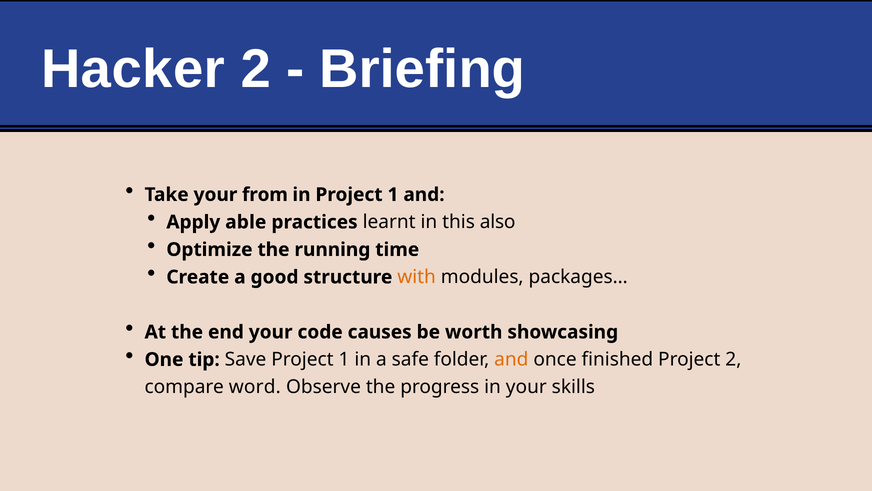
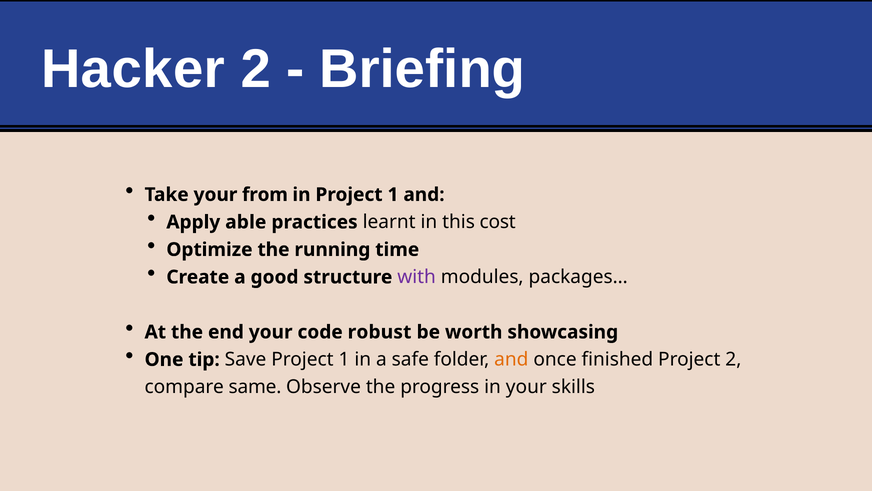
also: also -> cost
with colour: orange -> purple
causes: causes -> robust
word: word -> same
